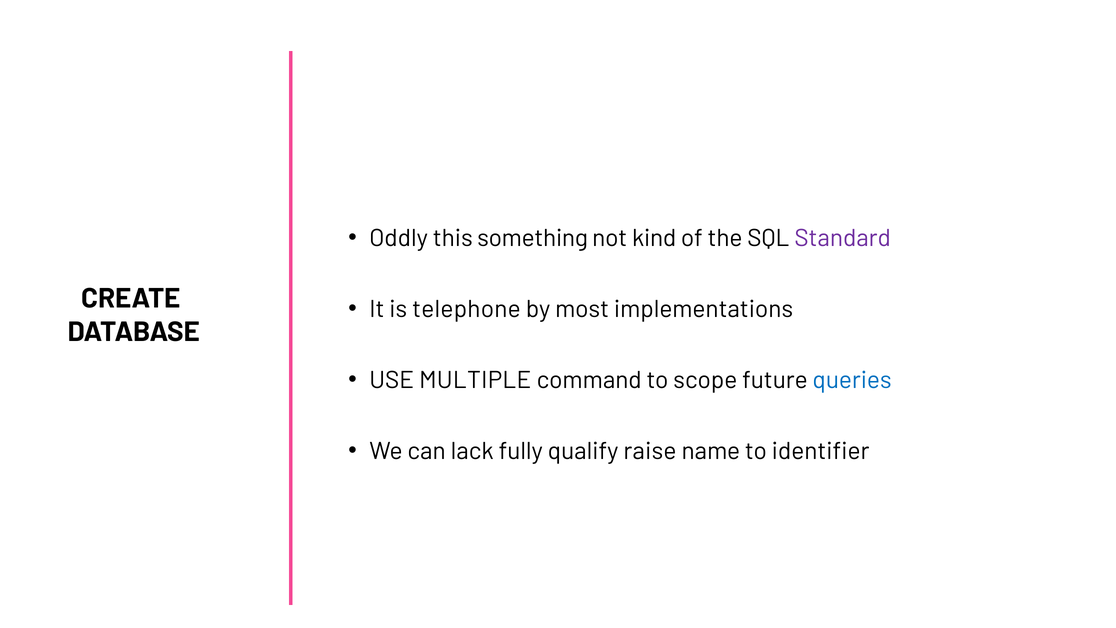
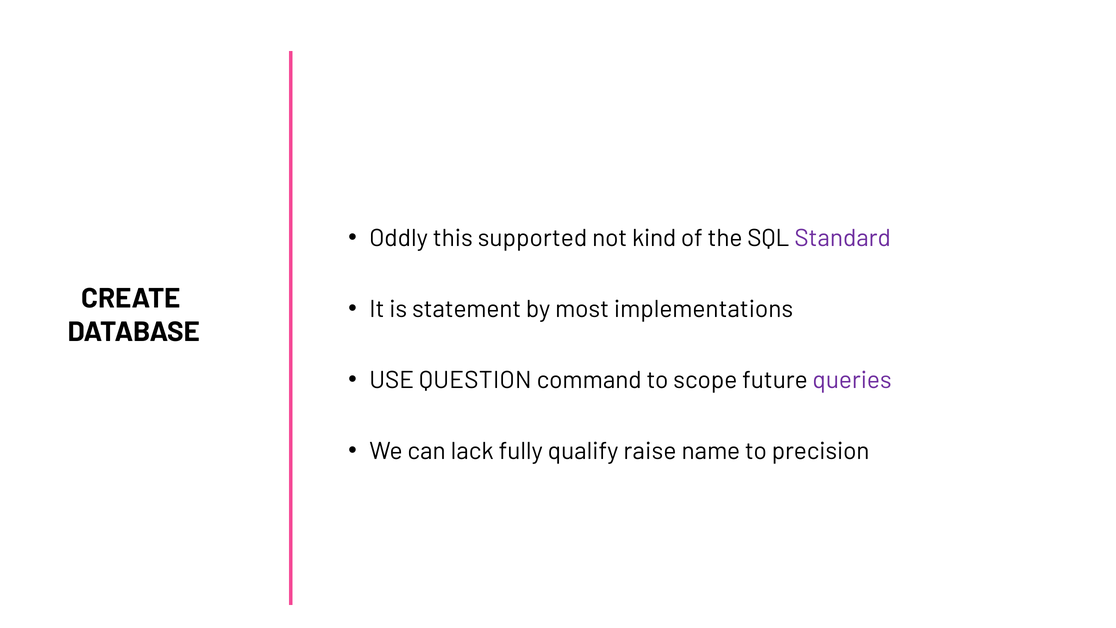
something: something -> supported
telephone: telephone -> statement
MULTIPLE: MULTIPLE -> QUESTION
queries colour: blue -> purple
identifier: identifier -> precision
